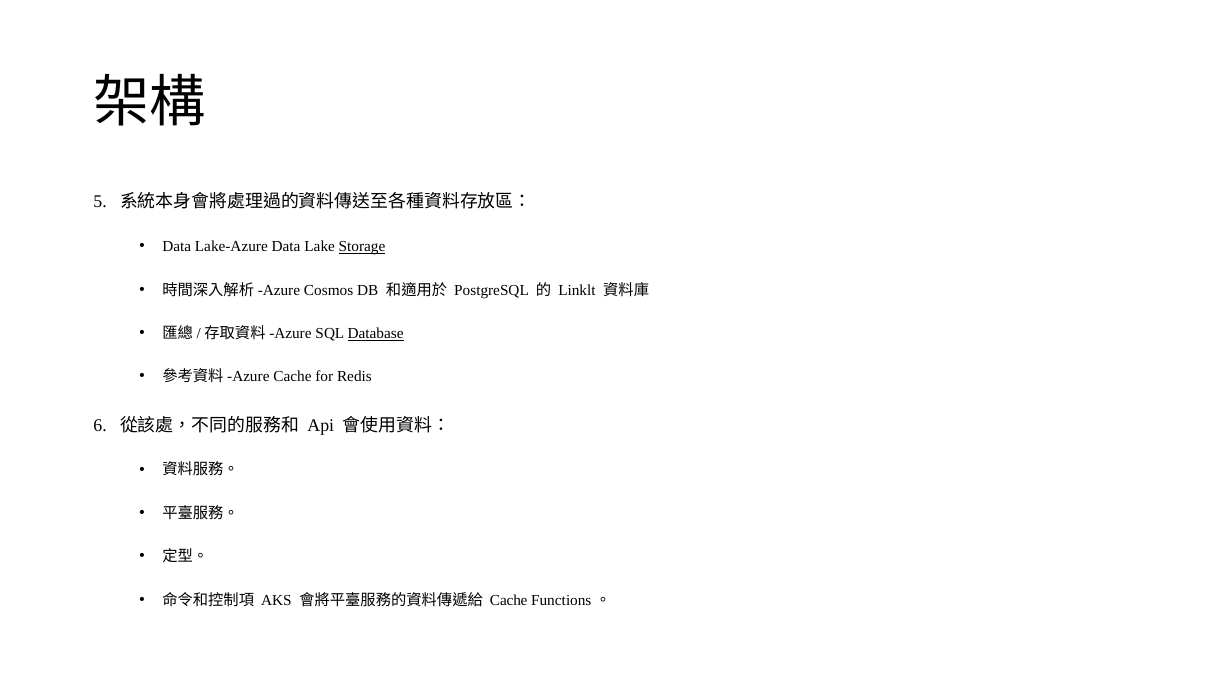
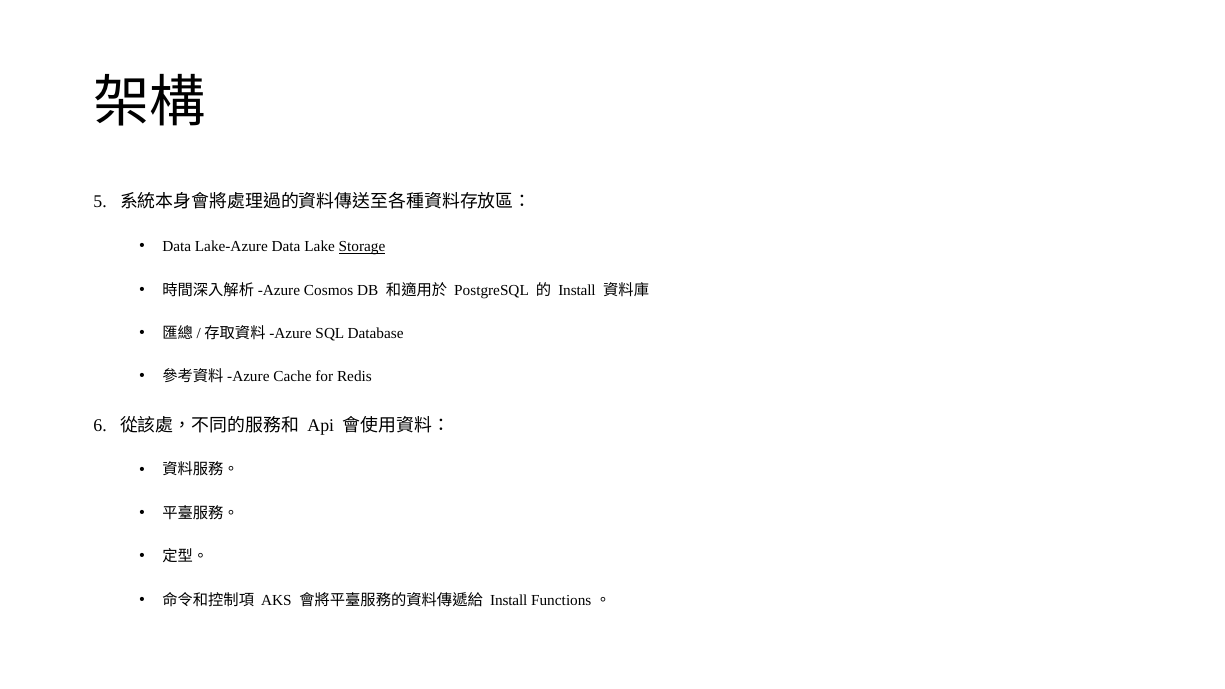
Linklt at (577, 290): Linklt -> Install
Database underline: present -> none
Cache at (509, 600): Cache -> Install
